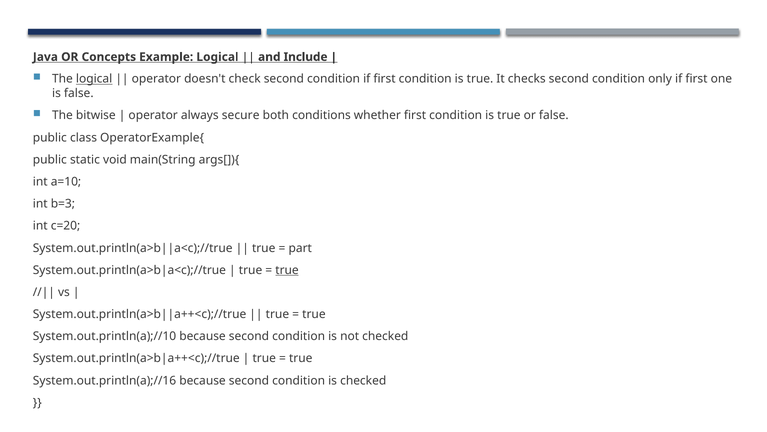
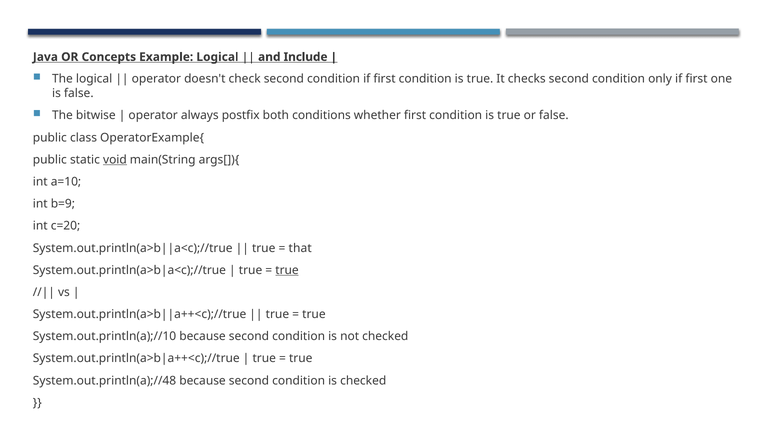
logical at (94, 79) underline: present -> none
secure: secure -> postfix
void underline: none -> present
b=3: b=3 -> b=9
part: part -> that
System.out.println(a);//16: System.out.println(a);//16 -> System.out.println(a);//48
